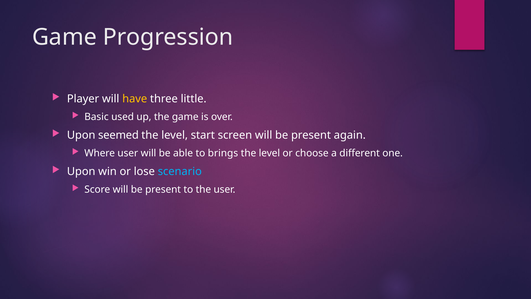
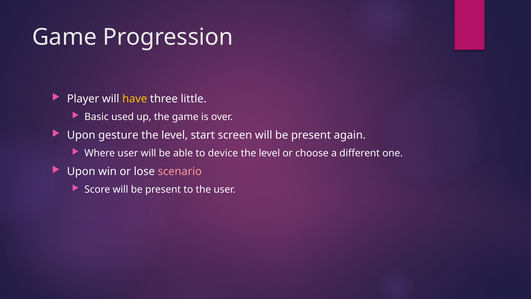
seemed: seemed -> gesture
brings: brings -> device
scenario colour: light blue -> pink
